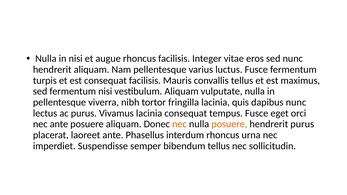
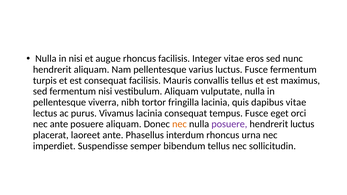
dapibus nunc: nunc -> vitae
posuere at (229, 124) colour: orange -> purple
hendrerit purus: purus -> luctus
